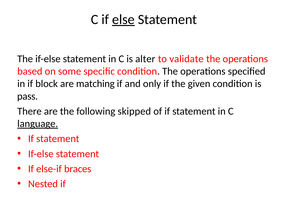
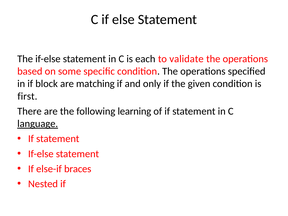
else underline: present -> none
alter: alter -> each
pass: pass -> first
skipped: skipped -> learning
